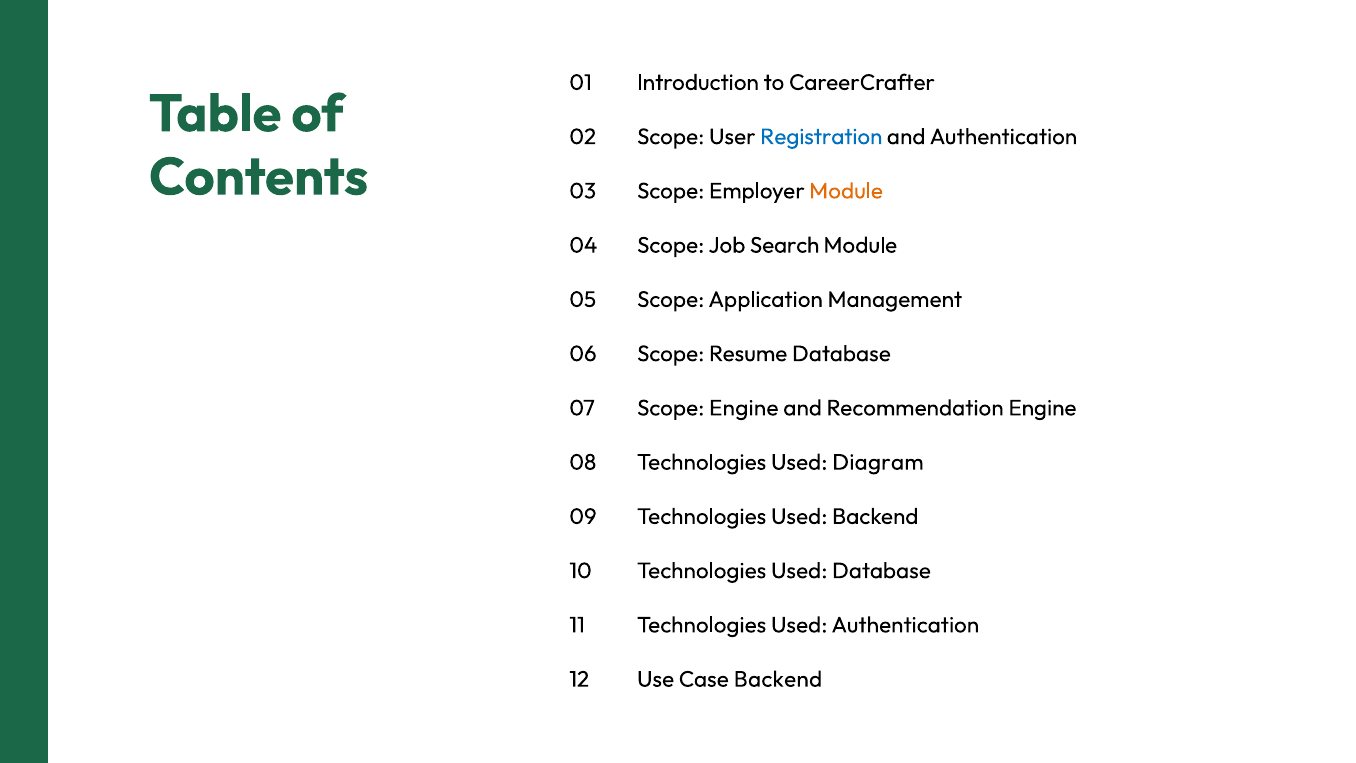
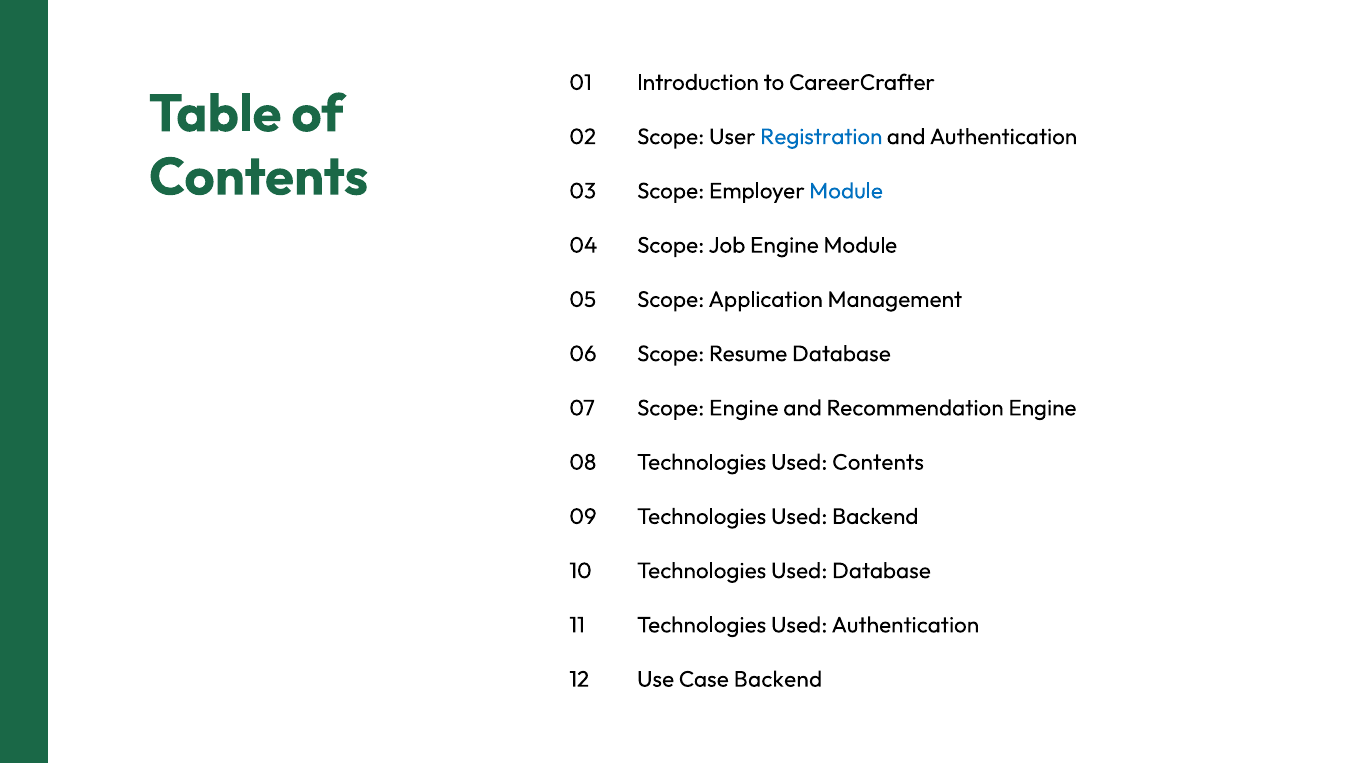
Module at (846, 191) colour: orange -> blue
Job Search: Search -> Engine
Used Diagram: Diagram -> Contents
